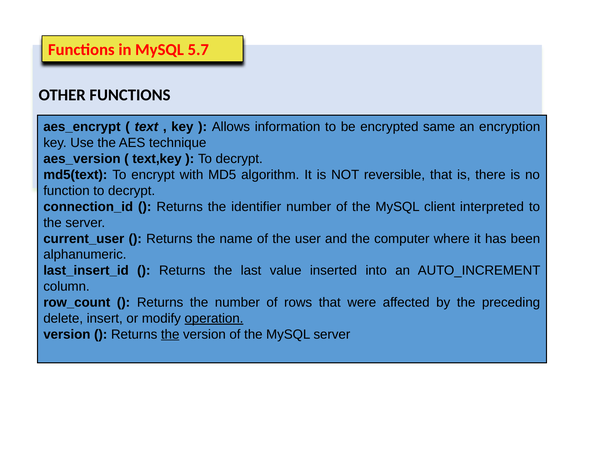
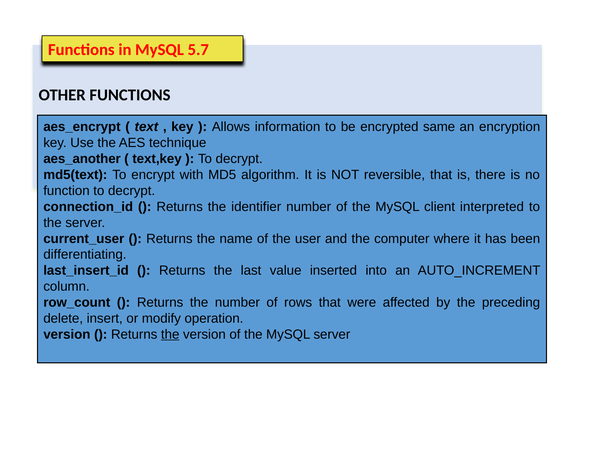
aes_version: aes_version -> aes_another
alphanumeric: alphanumeric -> differentiating
operation underline: present -> none
